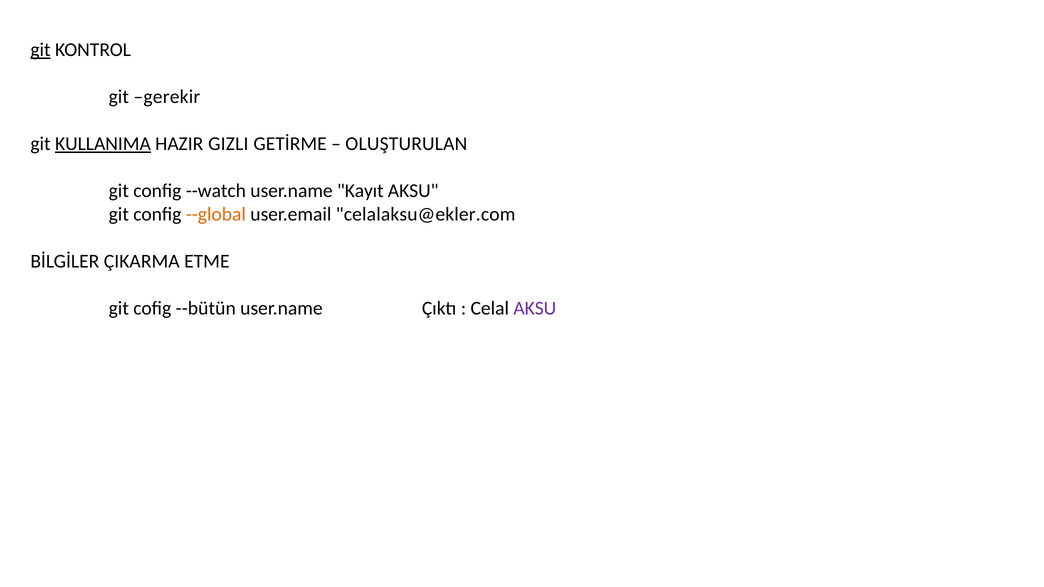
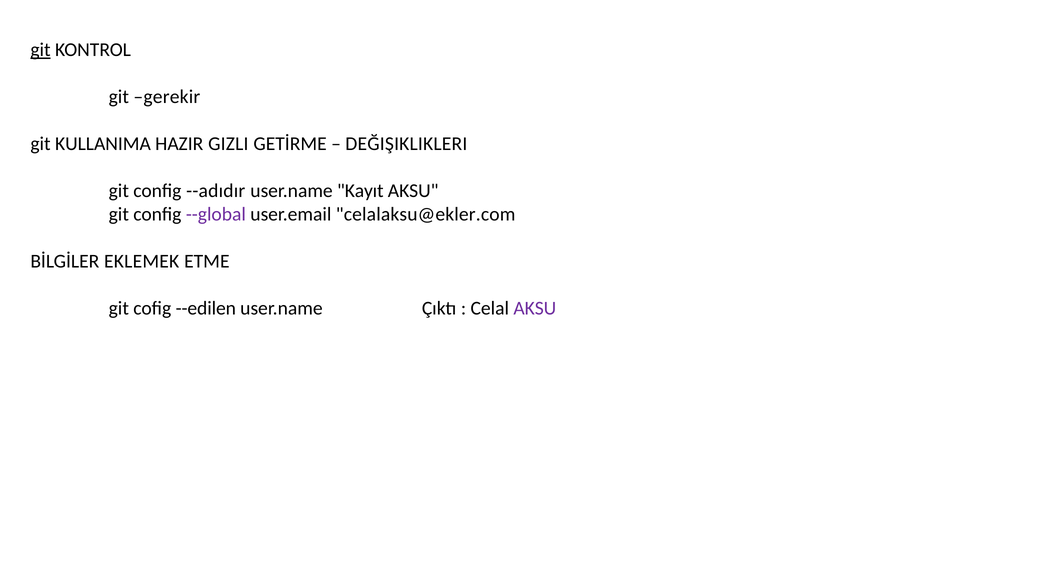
KULLANIMA underline: present -> none
OLUŞTURULAN: OLUŞTURULAN -> DEĞIŞIKLIKLERI
--watch: --watch -> --adıdır
--global colour: orange -> purple
ÇIKARMA: ÇIKARMA -> EKLEMEK
--bütün: --bütün -> --edilen
